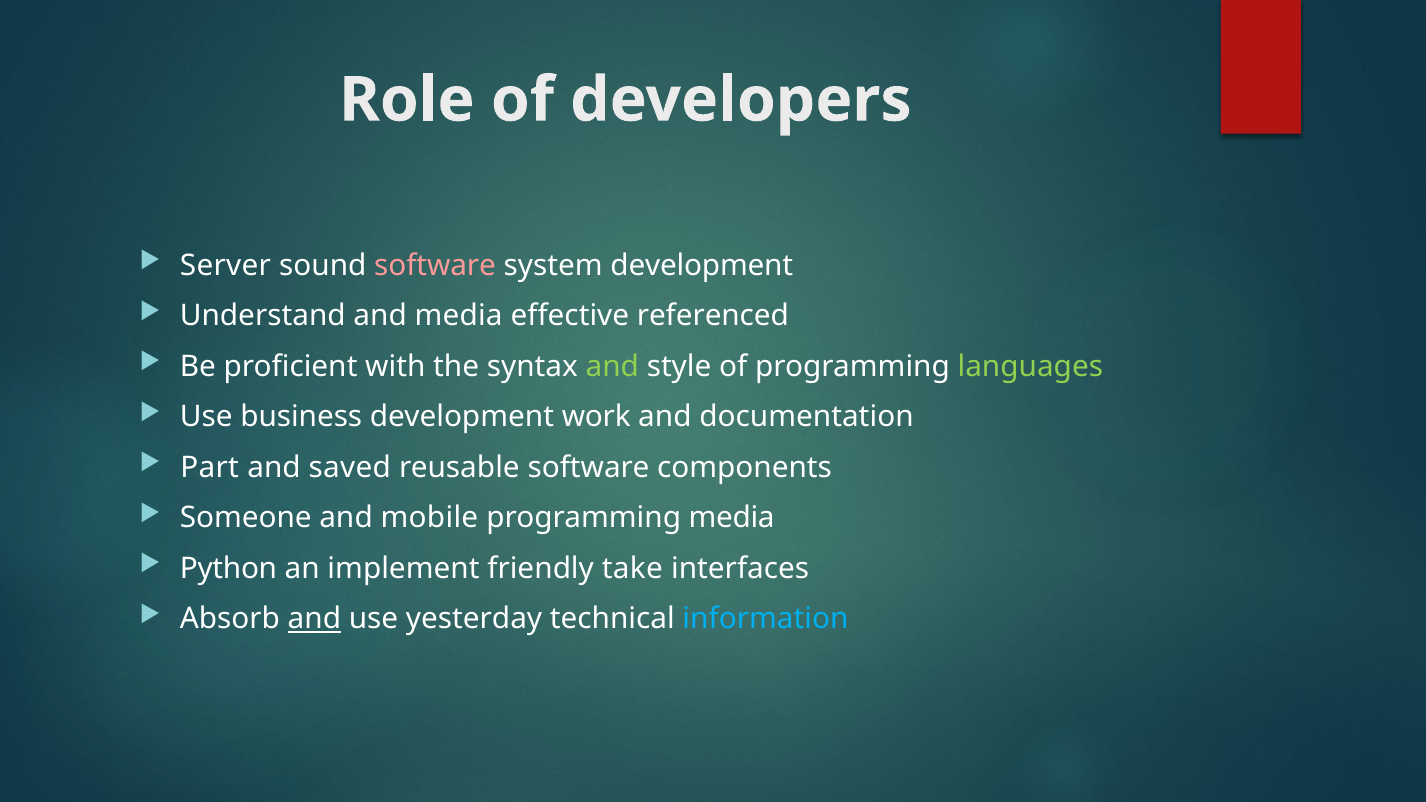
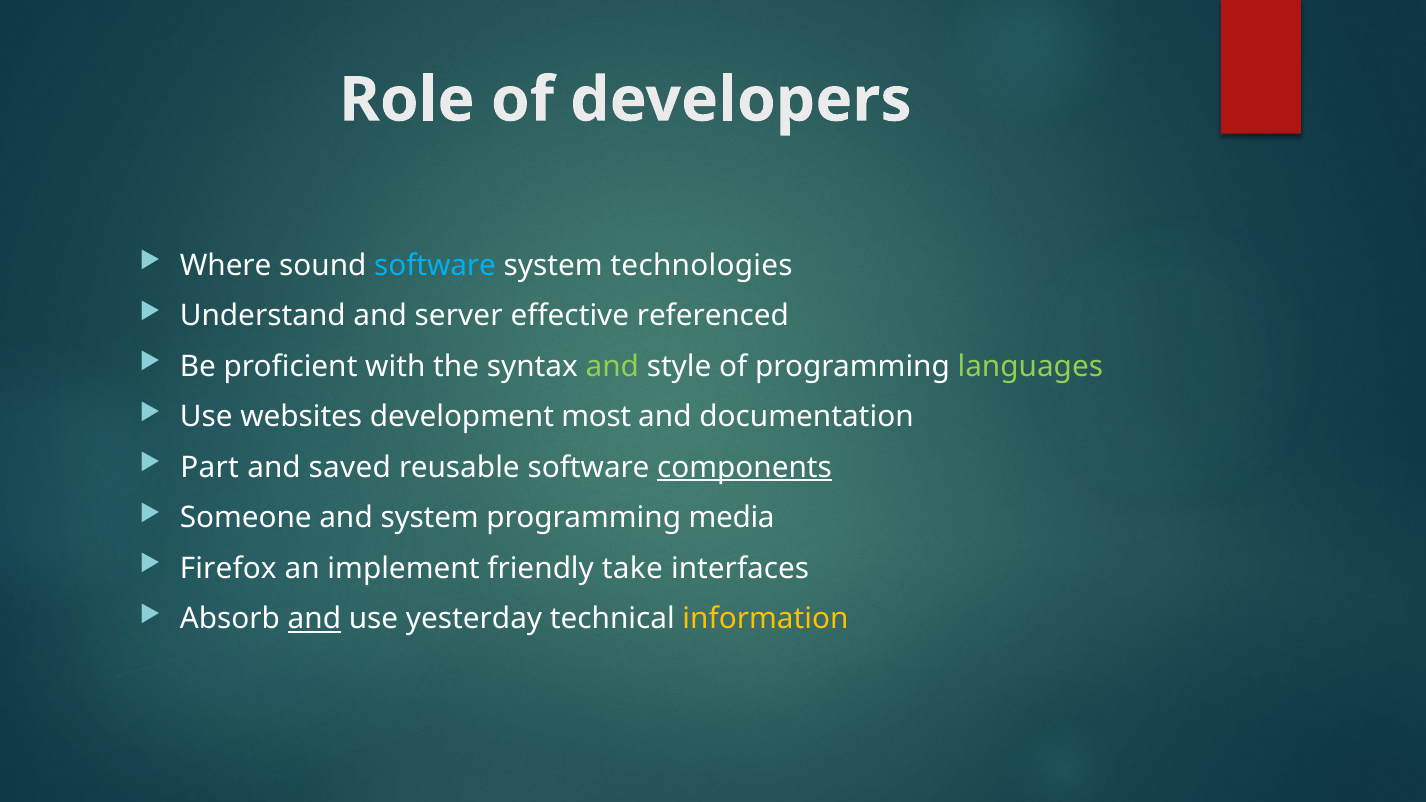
Server: Server -> Where
software at (435, 265) colour: pink -> light blue
system development: development -> technologies
and media: media -> server
business: business -> websites
work: work -> most
components underline: none -> present
and mobile: mobile -> system
Python: Python -> Firefox
information colour: light blue -> yellow
